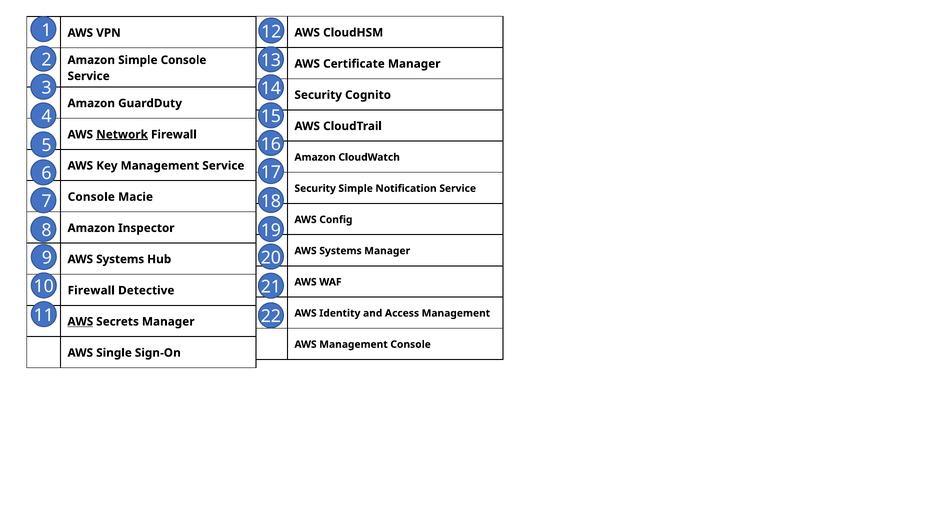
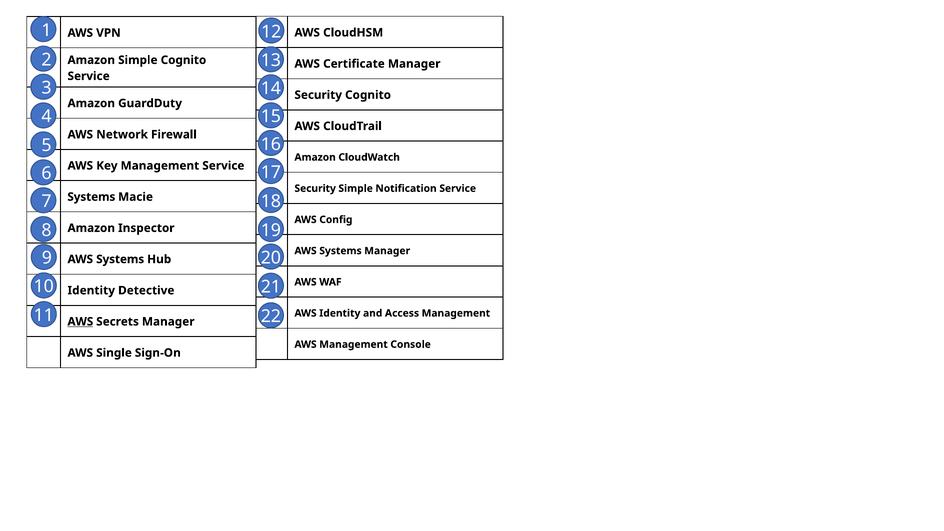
Simple Console: Console -> Cognito
Network underline: present -> none
Console at (91, 197): Console -> Systems
Firewall at (91, 290): Firewall -> Identity
